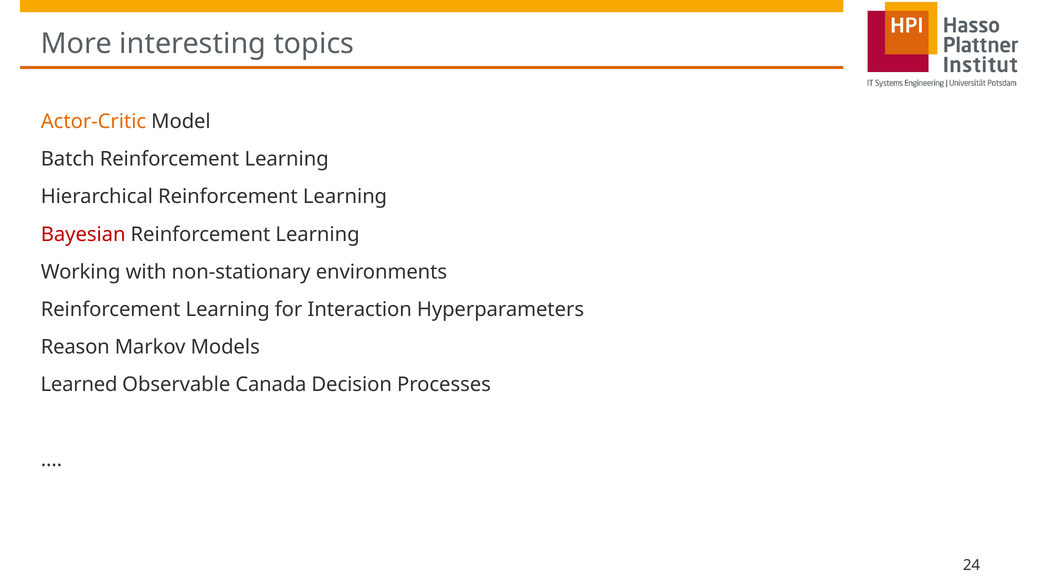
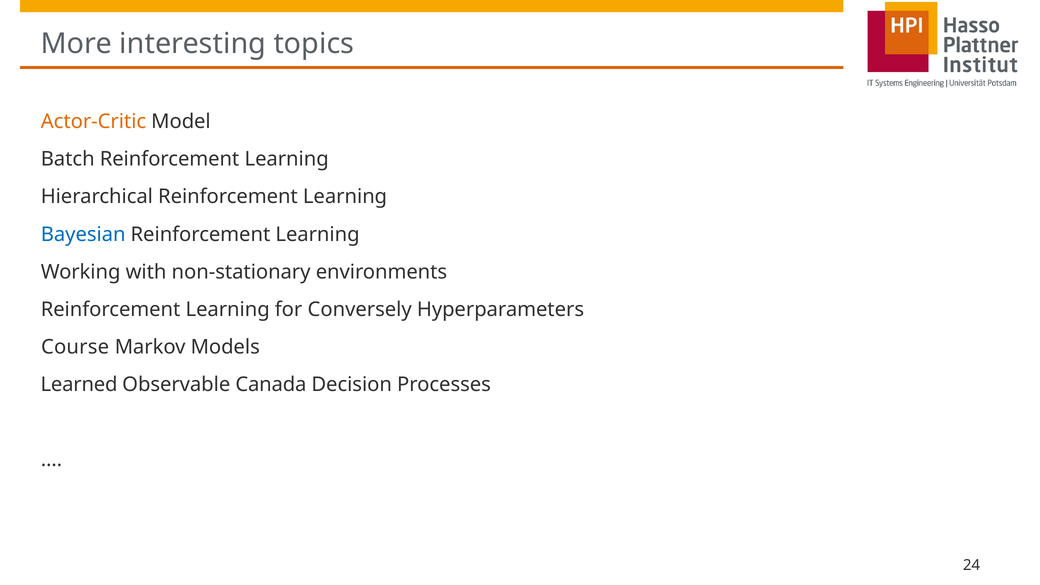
Bayesian colour: red -> blue
Interaction: Interaction -> Conversely
Reason: Reason -> Course
